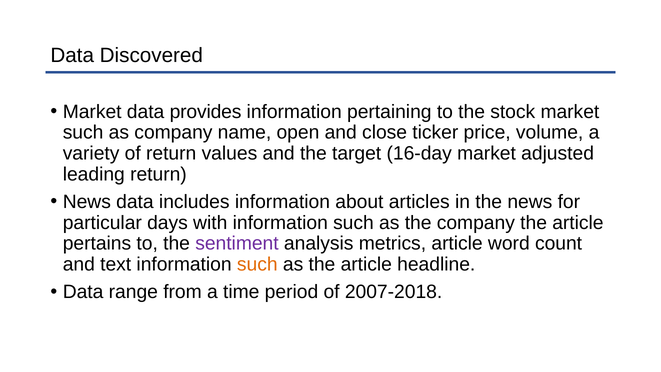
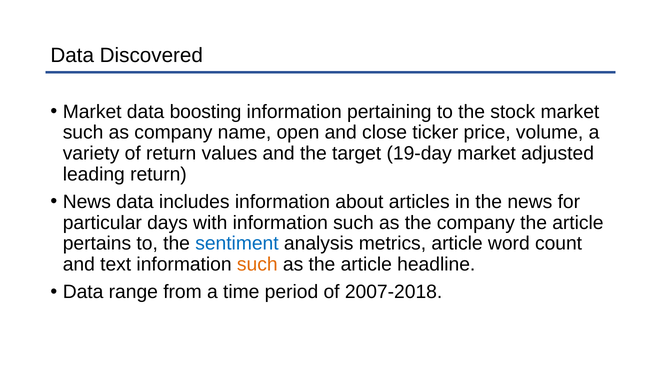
provides: provides -> boosting
16-day: 16-day -> 19-day
sentiment colour: purple -> blue
